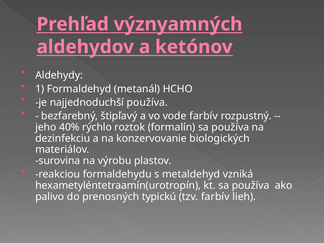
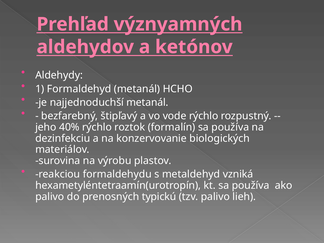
najjednoduchší používa: používa -> metanál
vode farbív: farbív -> rýchlo
tzv farbív: farbív -> palivo
